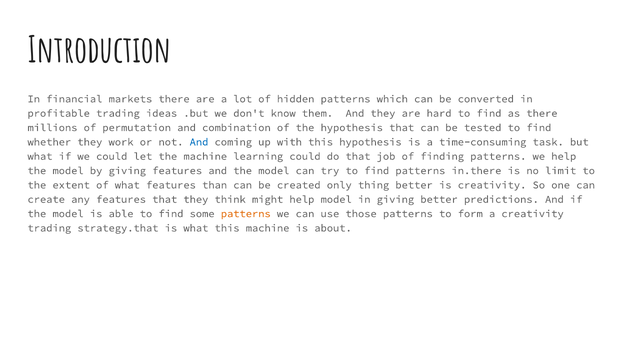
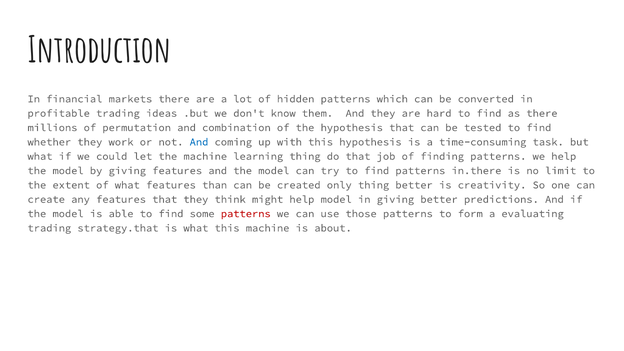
learning could: could -> thing
patterns at (246, 214) colour: orange -> red
a creativity: creativity -> evaluating
